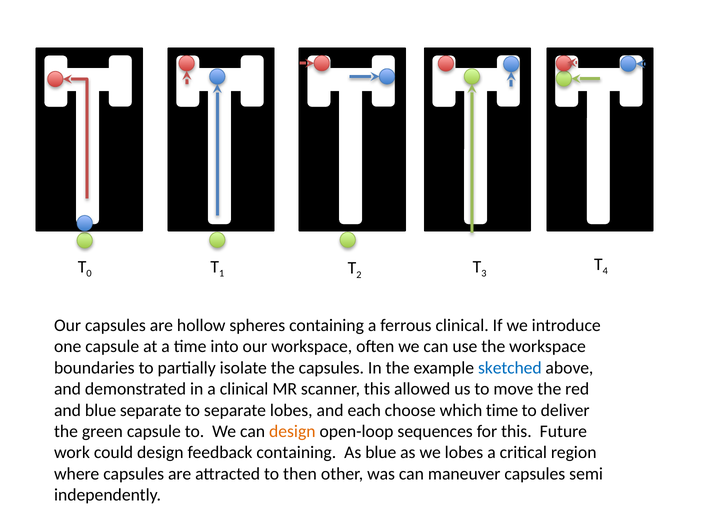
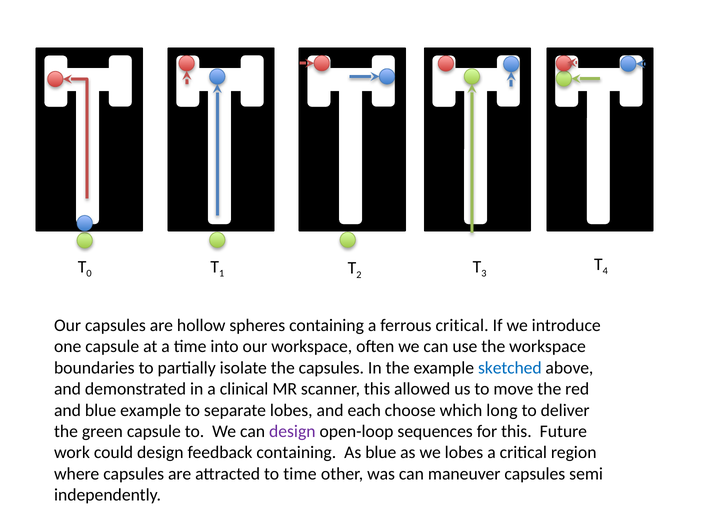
ferrous clinical: clinical -> critical
blue separate: separate -> example
which time: time -> long
design at (292, 431) colour: orange -> purple
to then: then -> time
